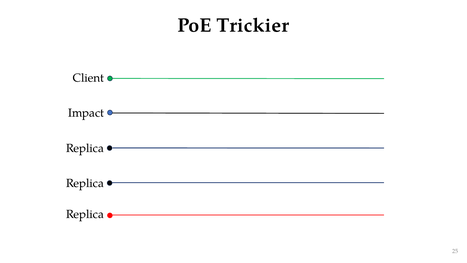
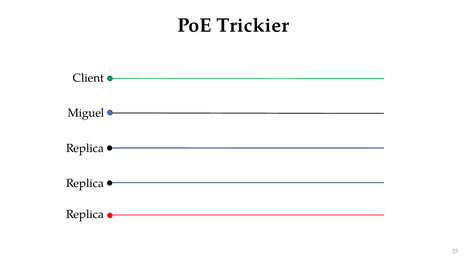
Impact: Impact -> Miguel
